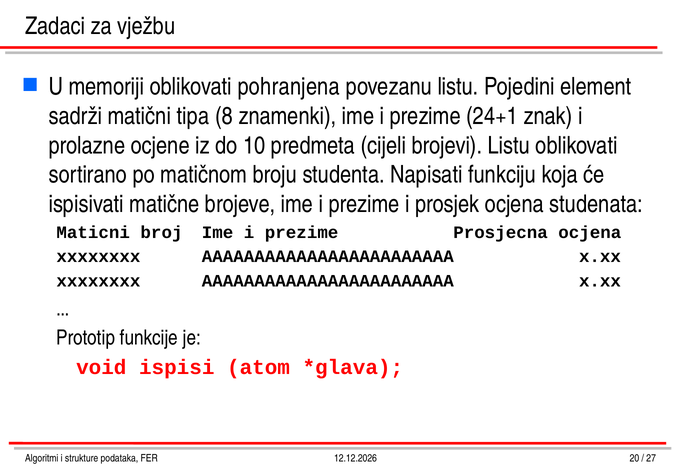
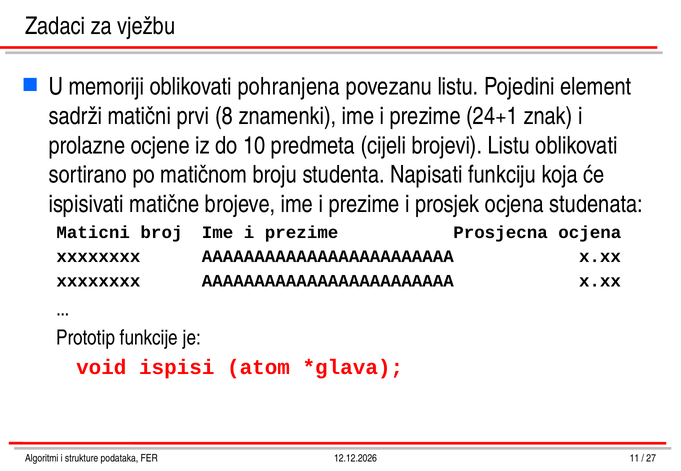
tipa: tipa -> prvi
20: 20 -> 11
